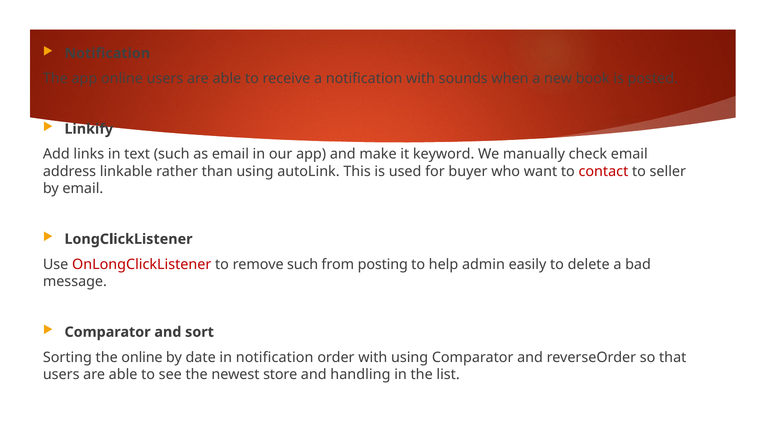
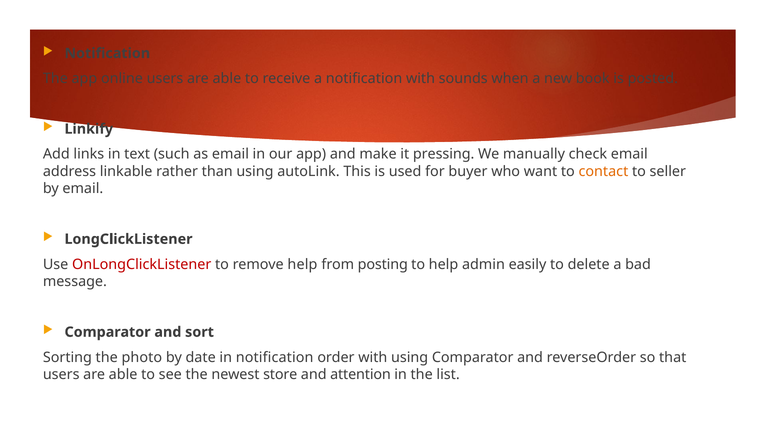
keyword: keyword -> pressing
contact colour: red -> orange
remove such: such -> help
the online: online -> photo
handling: handling -> attention
